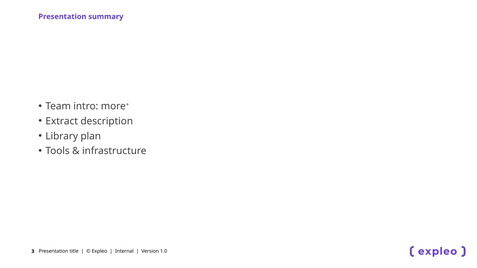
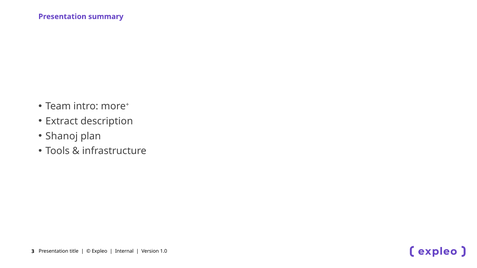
Library: Library -> Shanoj
